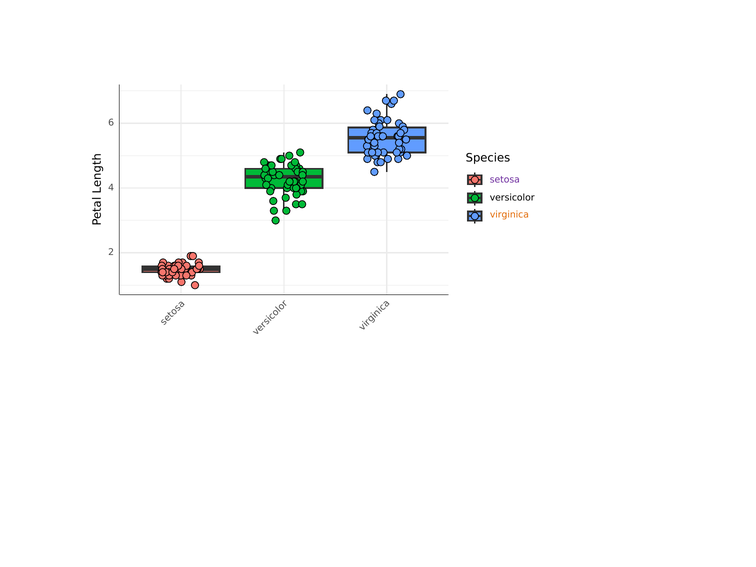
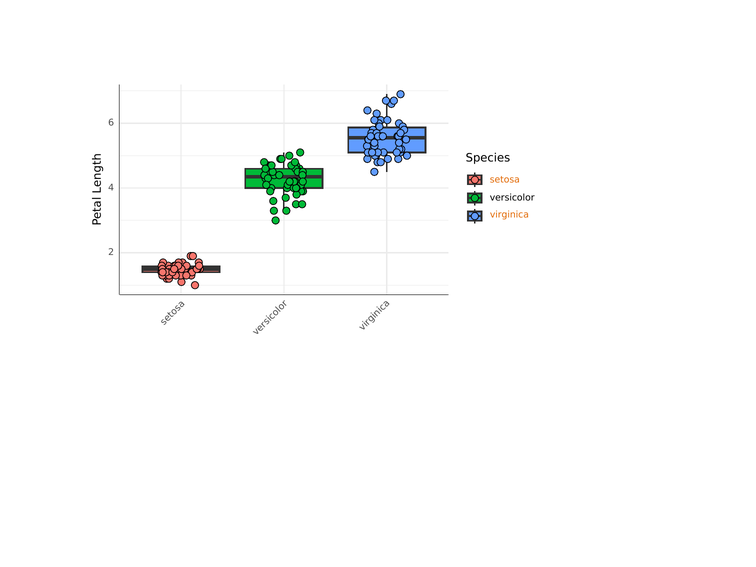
setosa colour: purple -> orange
